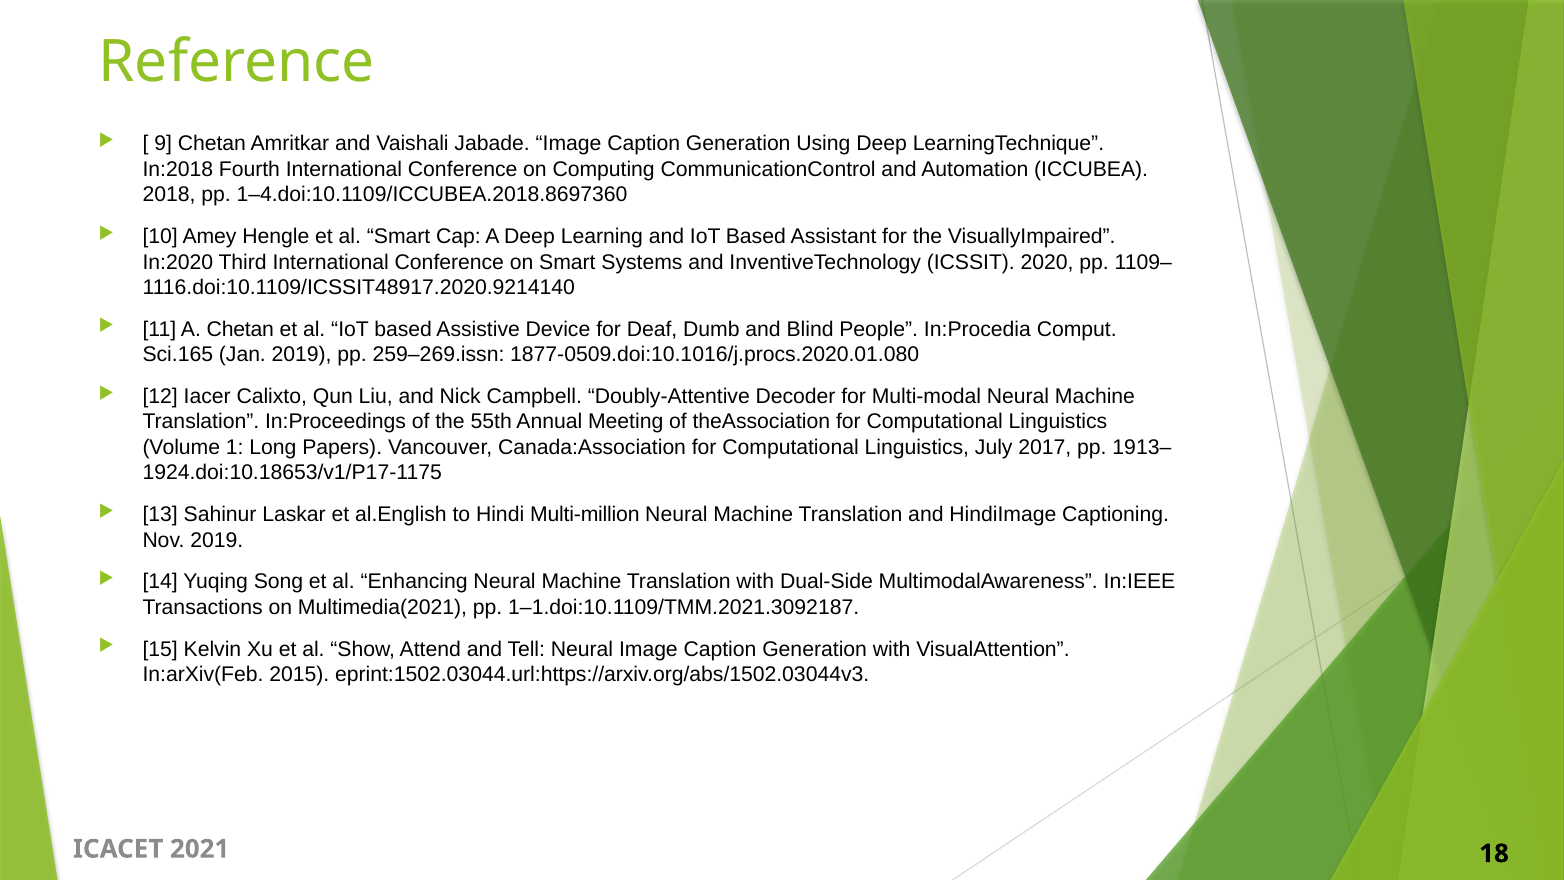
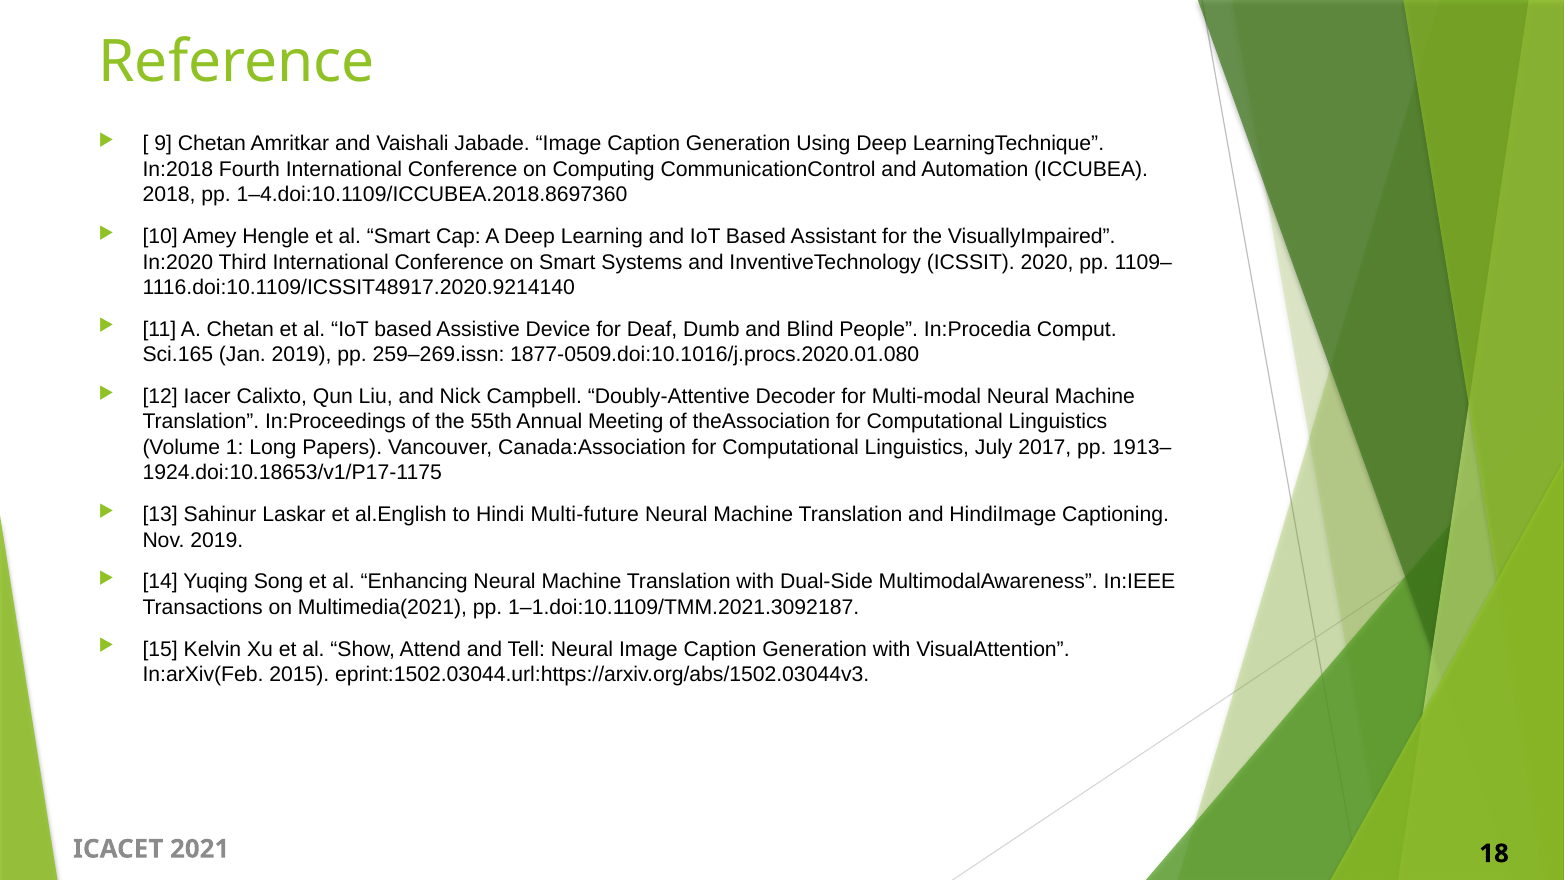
Multi-million: Multi-million -> Multi-future
